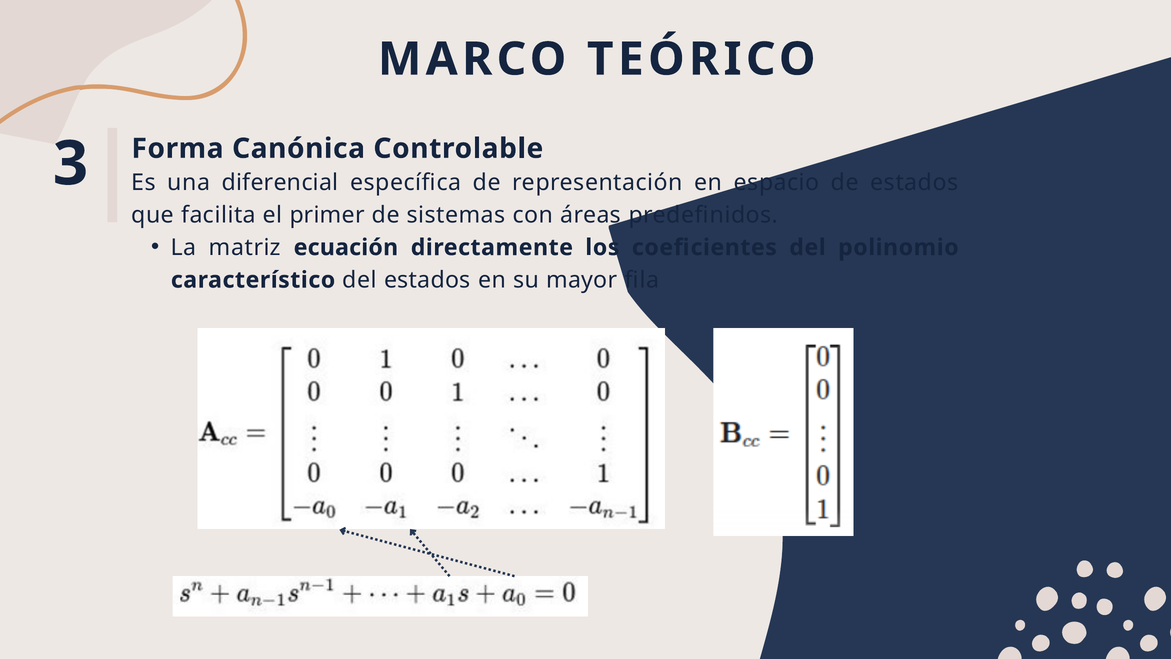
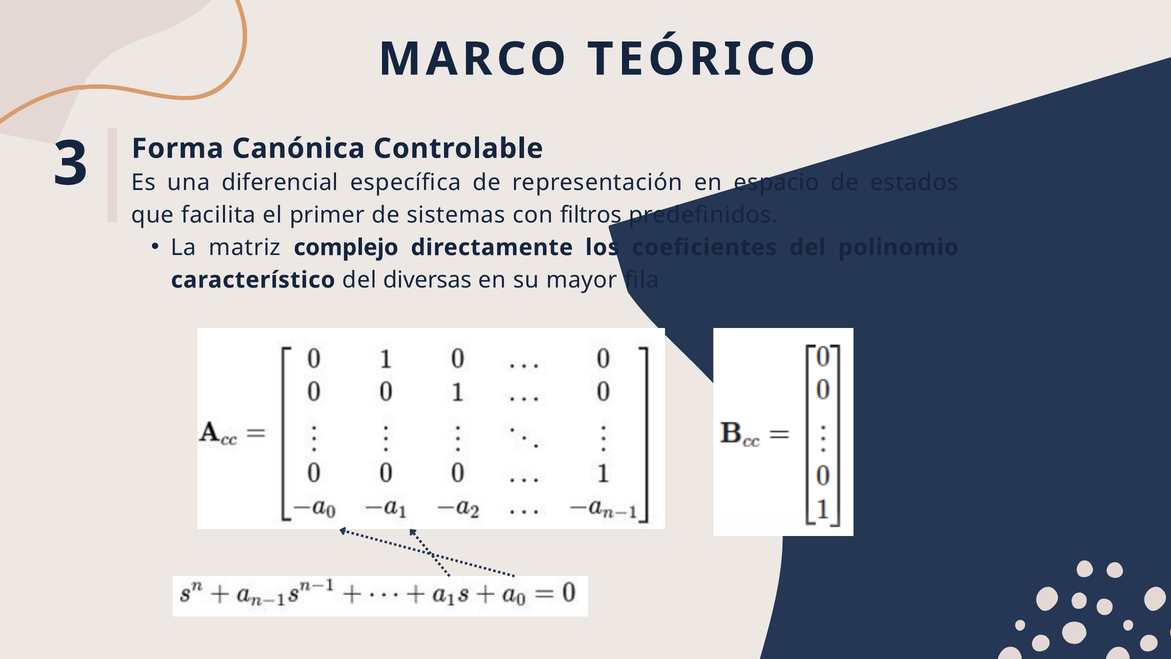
áreas: áreas -> filtros
ecuación: ecuación -> complejo
del estados: estados -> diversas
